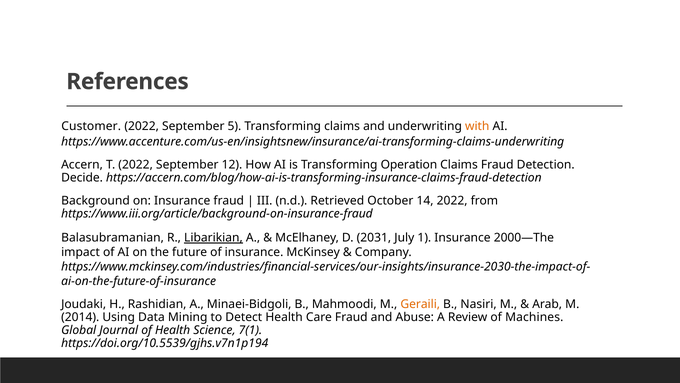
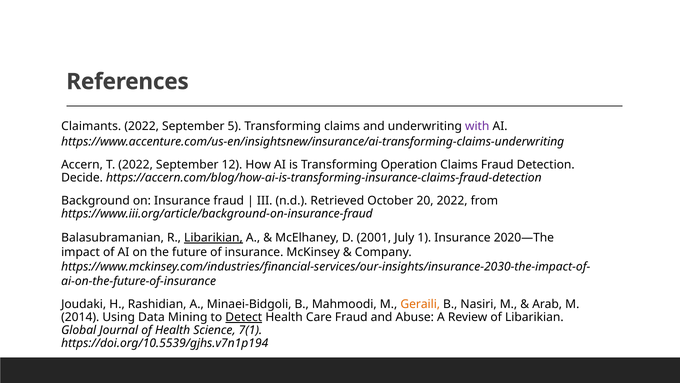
Customer: Customer -> Claimants
with colour: orange -> purple
14: 14 -> 20
2031: 2031 -> 2001
2000—The: 2000—The -> 2020—The
Detect underline: none -> present
of Machines: Machines -> Libarikian
